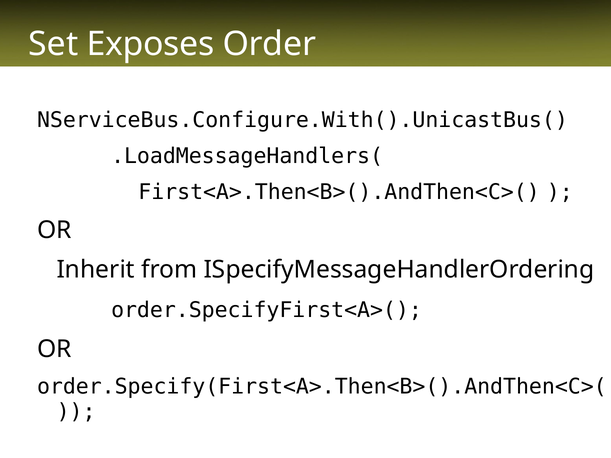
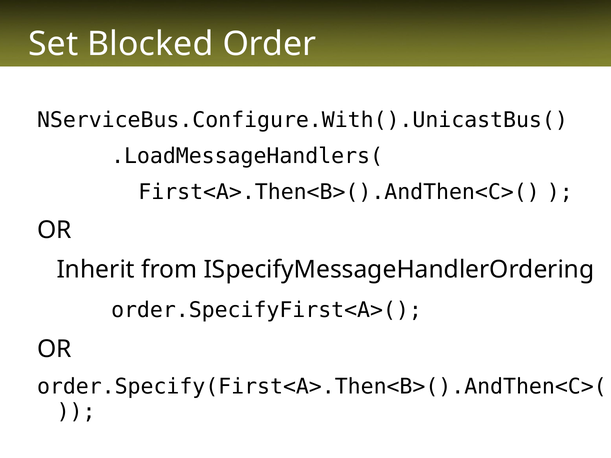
Exposes: Exposes -> Blocked
